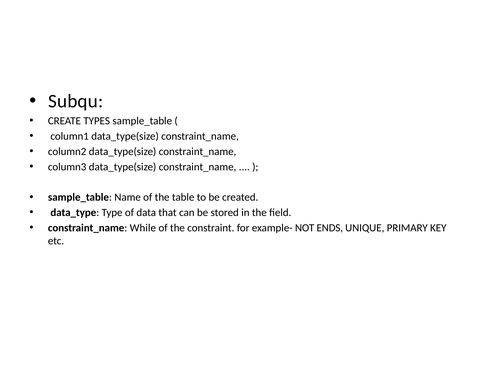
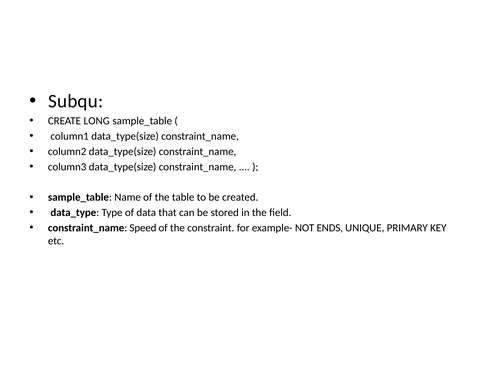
TYPES: TYPES -> LONG
While: While -> Speed
